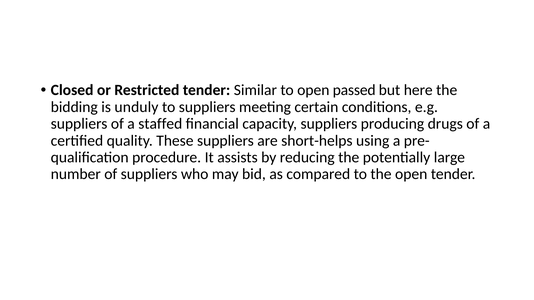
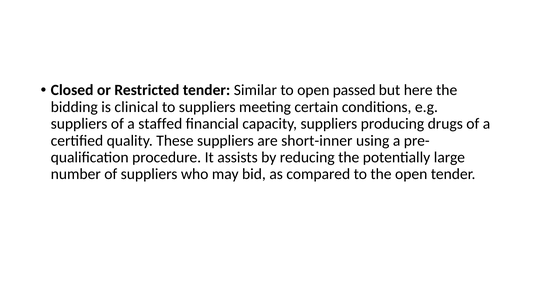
unduly: unduly -> clinical
short-helps: short-helps -> short-inner
